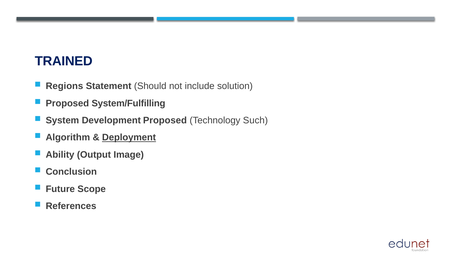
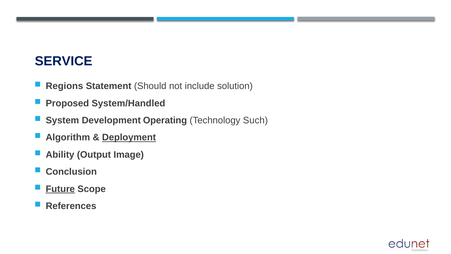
TRAINED: TRAINED -> SERVICE
System/Fulfilling: System/Fulfilling -> System/Handled
Development Proposed: Proposed -> Operating
Future underline: none -> present
